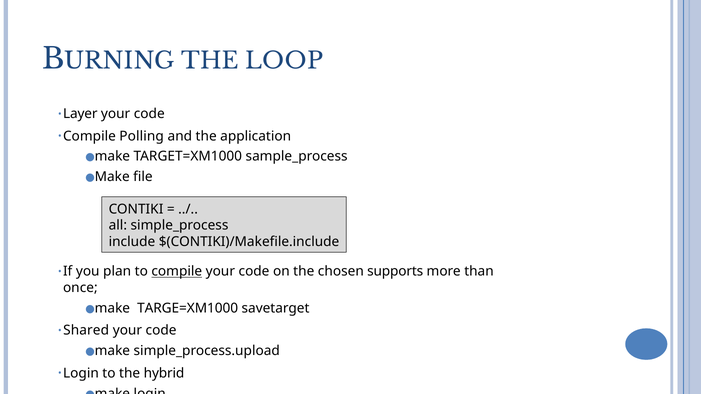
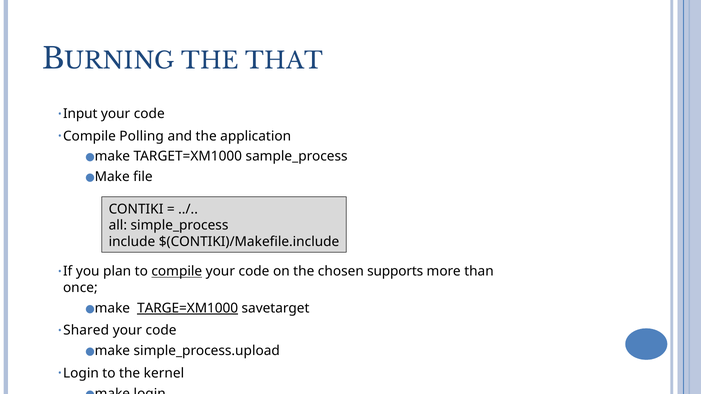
LOOP: LOOP -> THAT
Layer: Layer -> Input
TARGE=XM1000 underline: none -> present
hybrid: hybrid -> kernel
